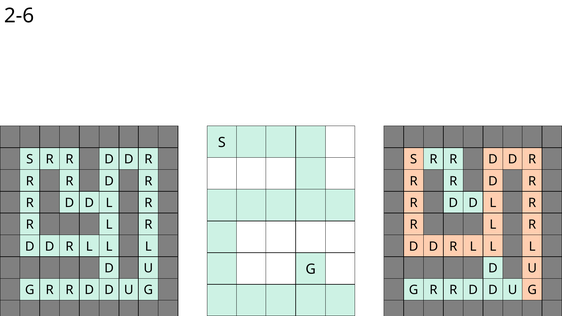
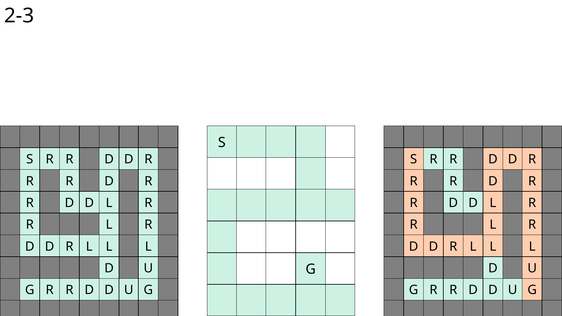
2-6: 2-6 -> 2-3
